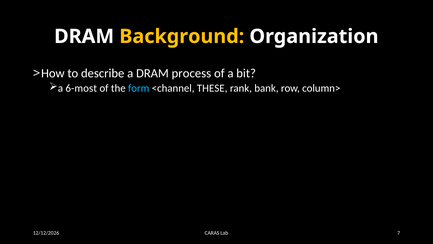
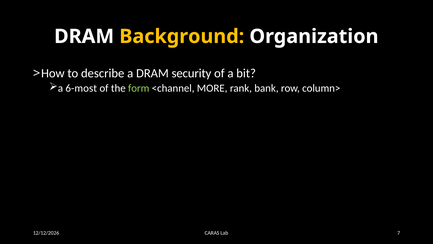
process: process -> security
form colour: light blue -> light green
THESE: THESE -> MORE
